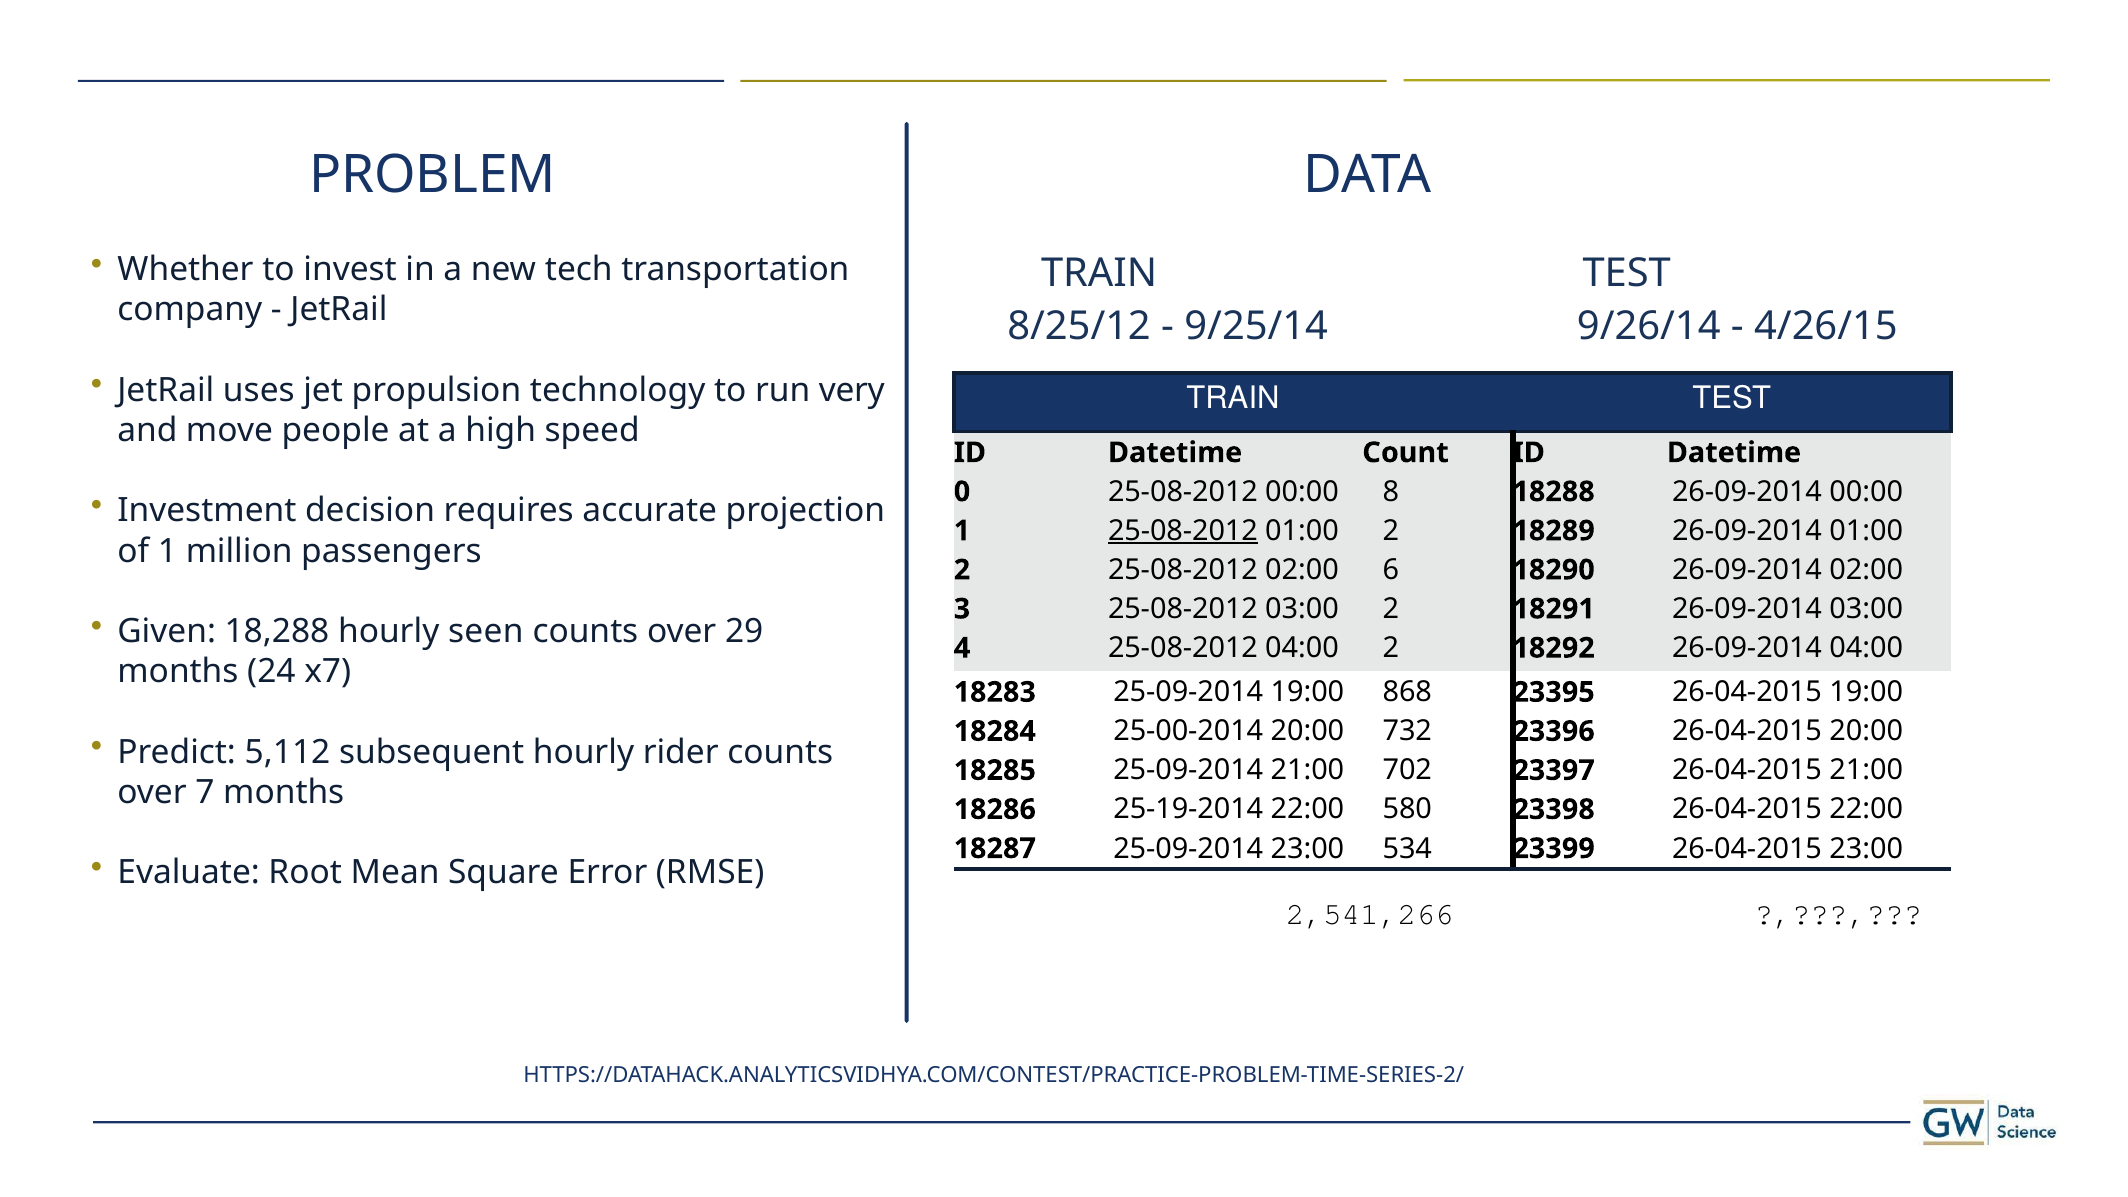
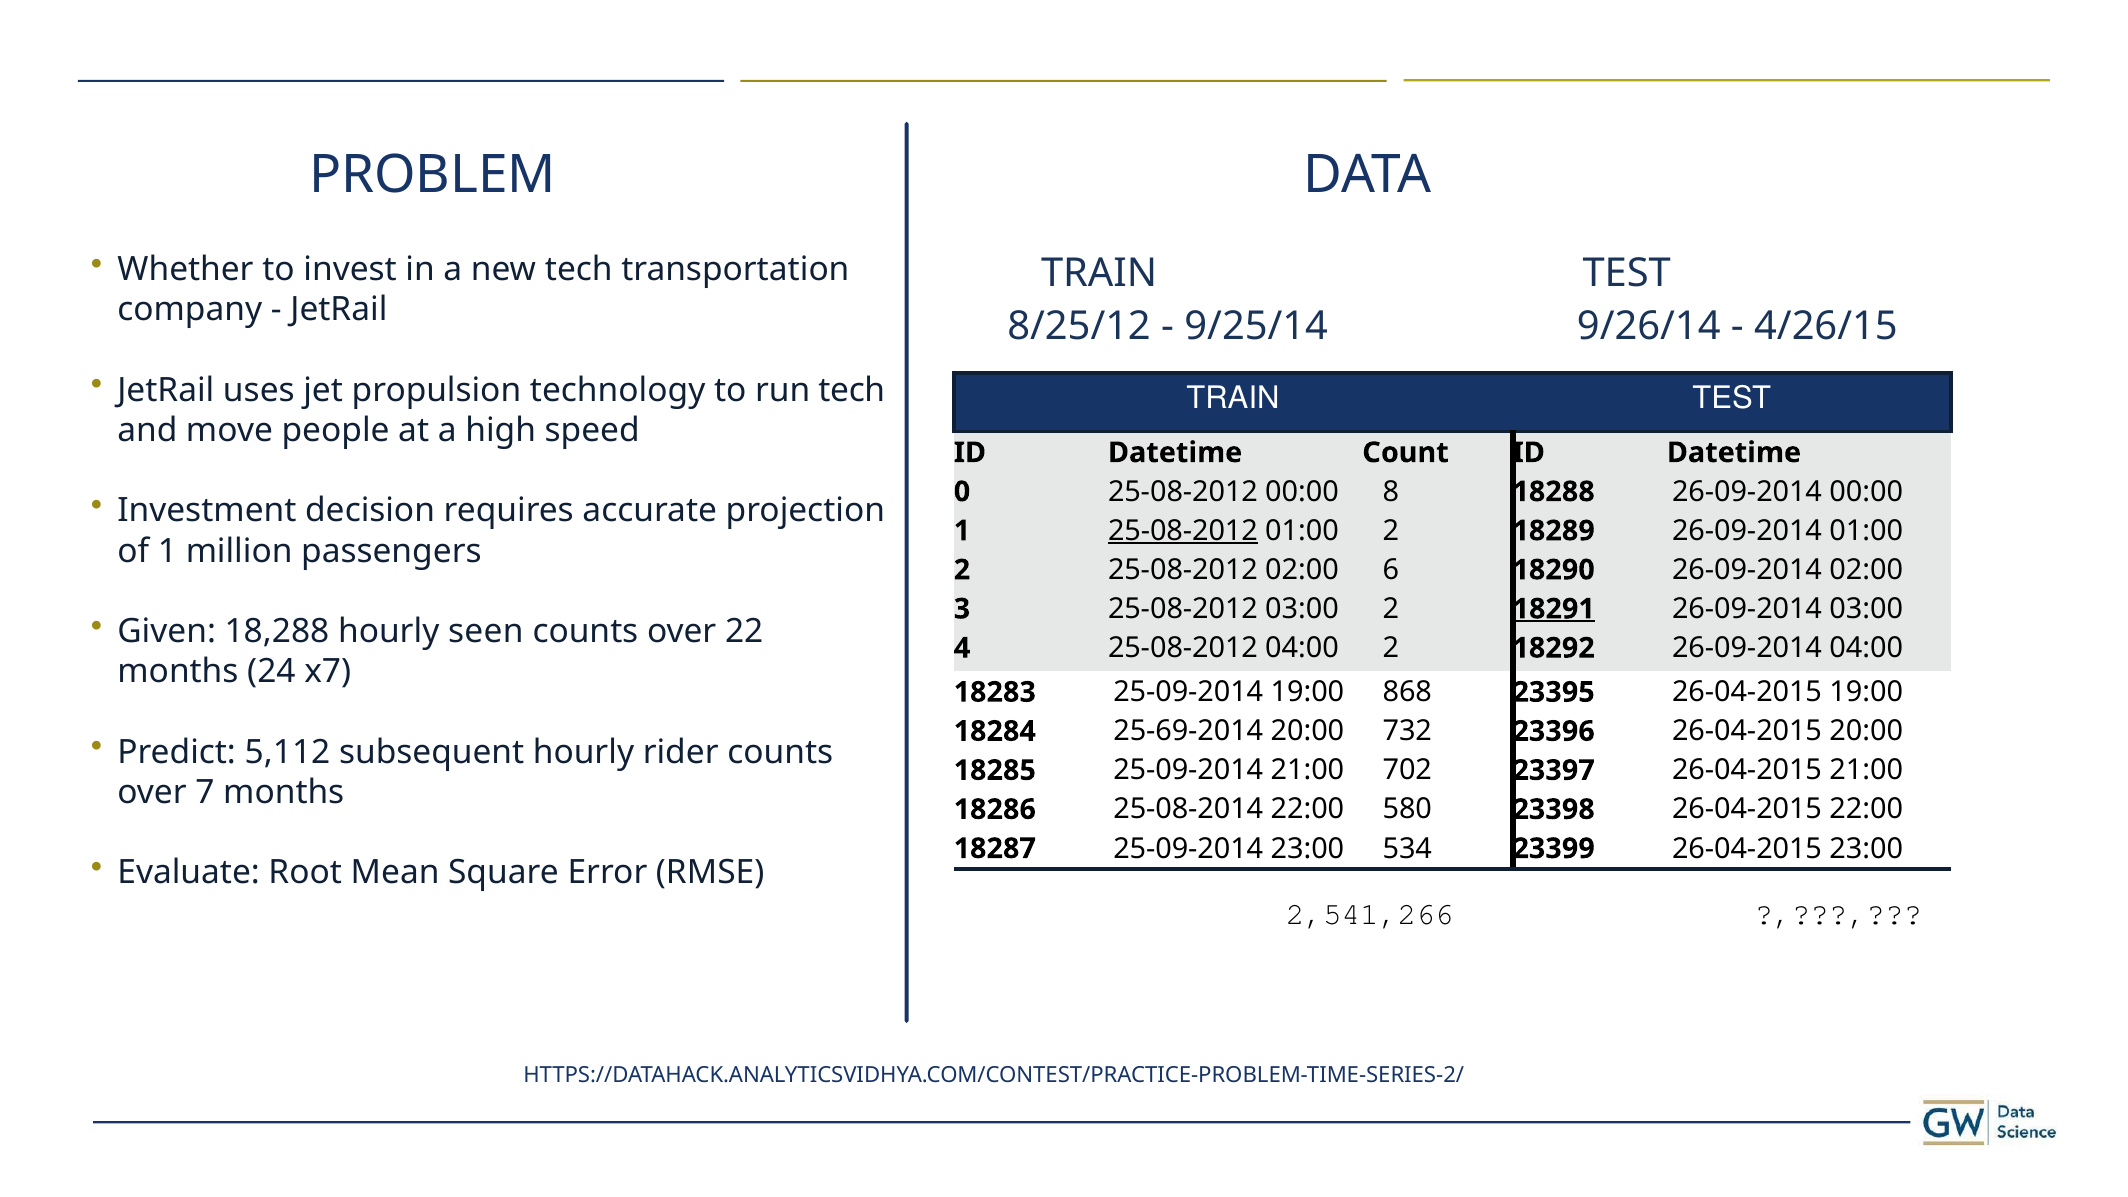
run very: very -> tech
18291 underline: none -> present
29: 29 -> 22
25-00-2014: 25-00-2014 -> 25-69-2014
25-19-2014: 25-19-2014 -> 25-08-2014
